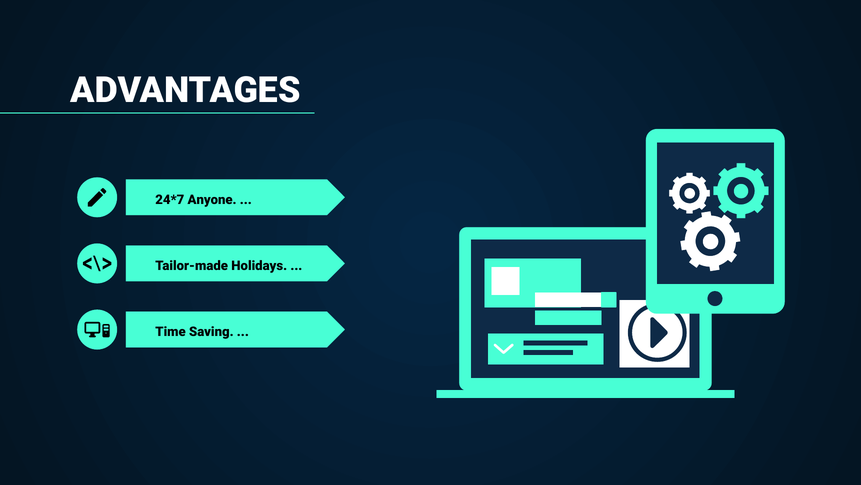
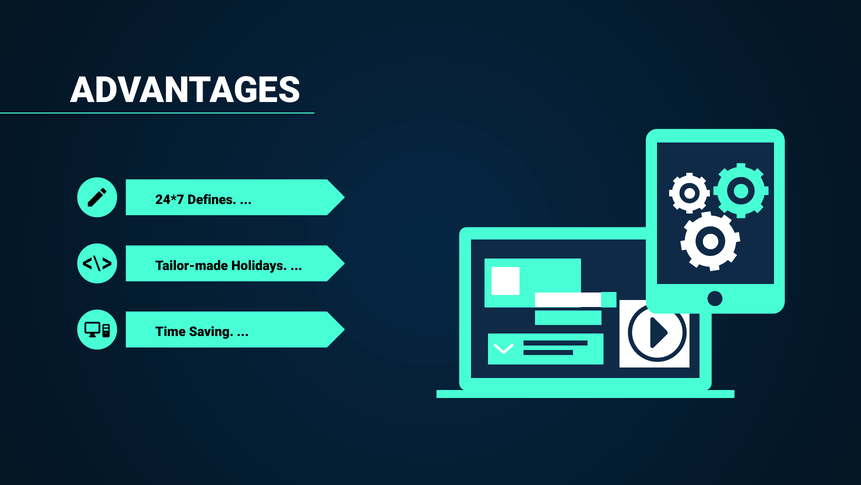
Anyone: Anyone -> Defines
